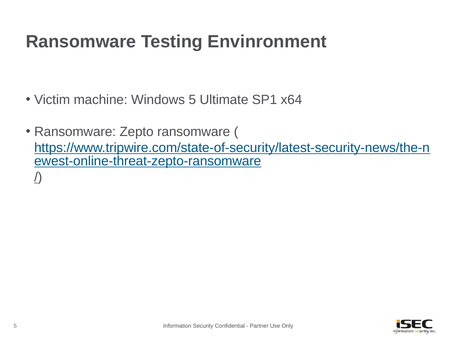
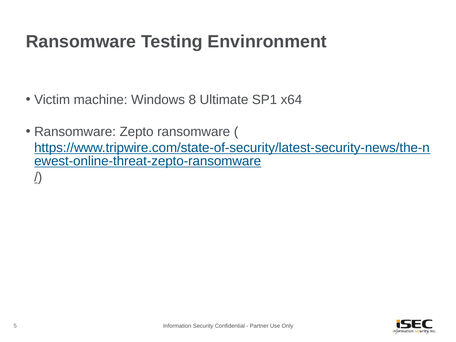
Windows 5: 5 -> 8
